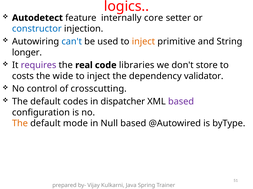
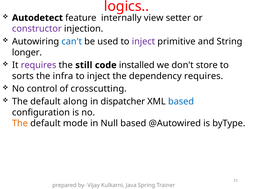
core: core -> view
constructor colour: blue -> purple
inject at (143, 42) colour: orange -> purple
real: real -> still
libraries: libraries -> installed
costs: costs -> sorts
wide: wide -> infra
dependency validator: validator -> requires
codes: codes -> along
based at (181, 102) colour: purple -> blue
